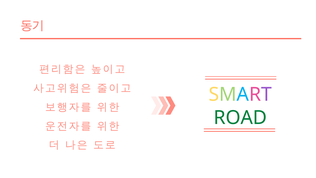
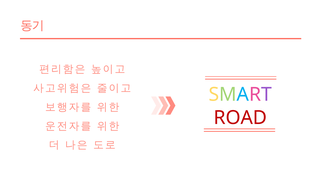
ROAD colour: green -> red
